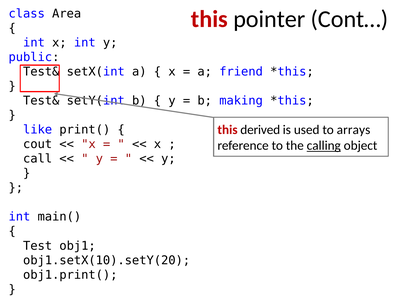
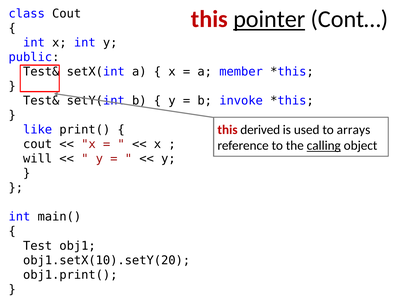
class Area: Area -> Cout
pointer underline: none -> present
friend: friend -> member
making: making -> invoke
call: call -> will
